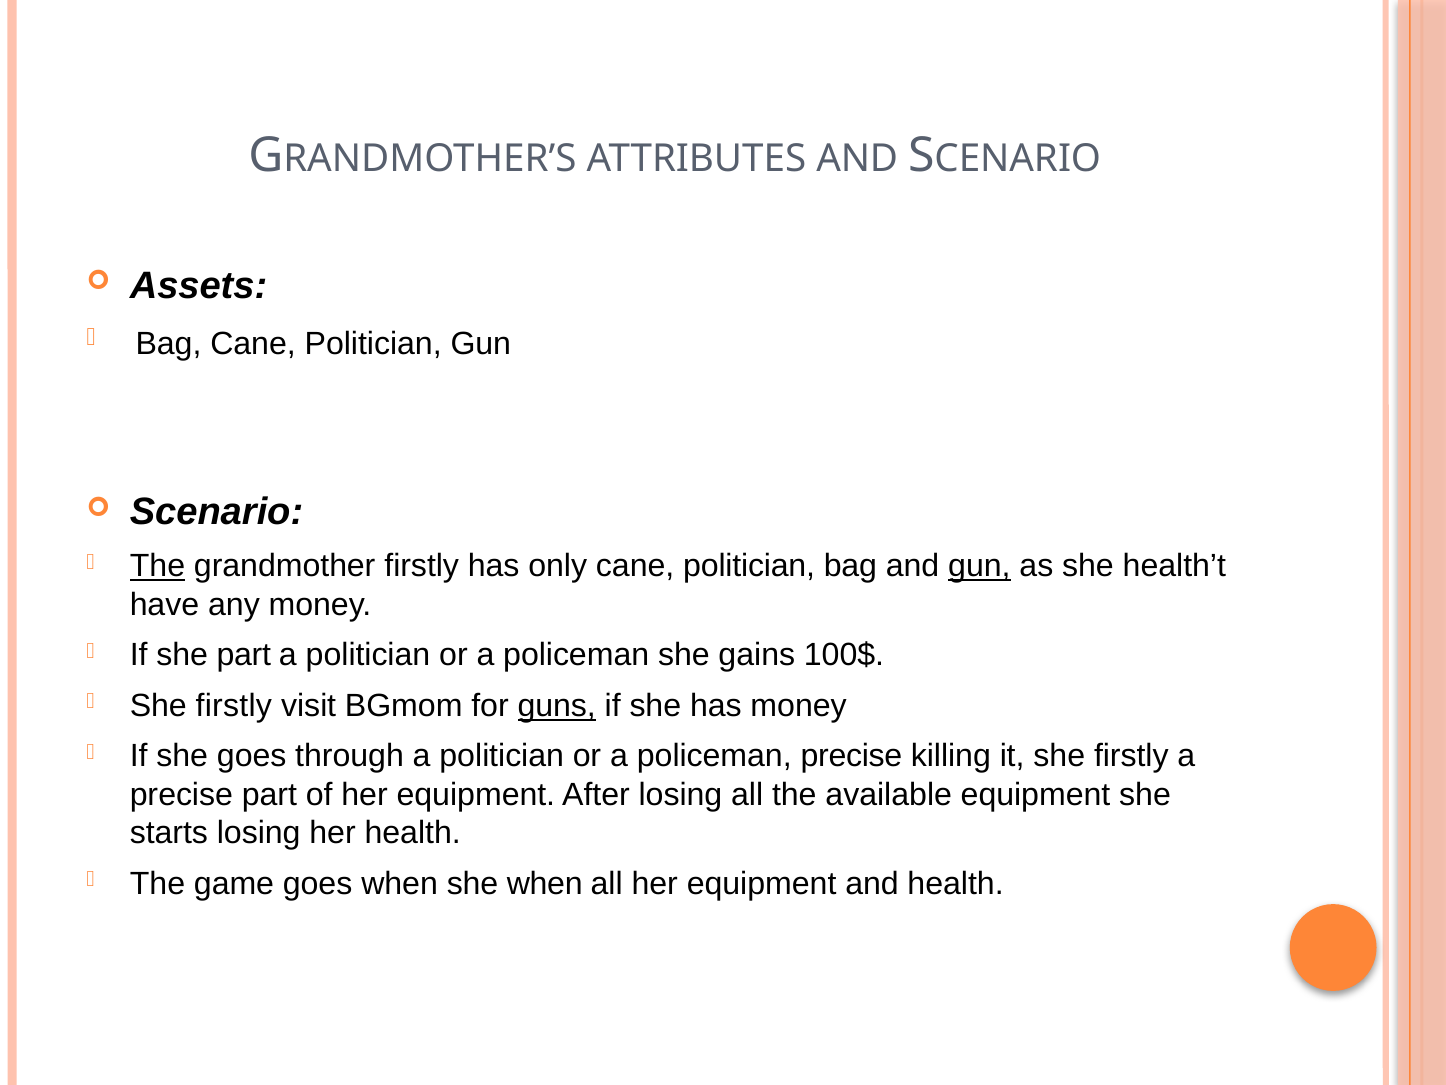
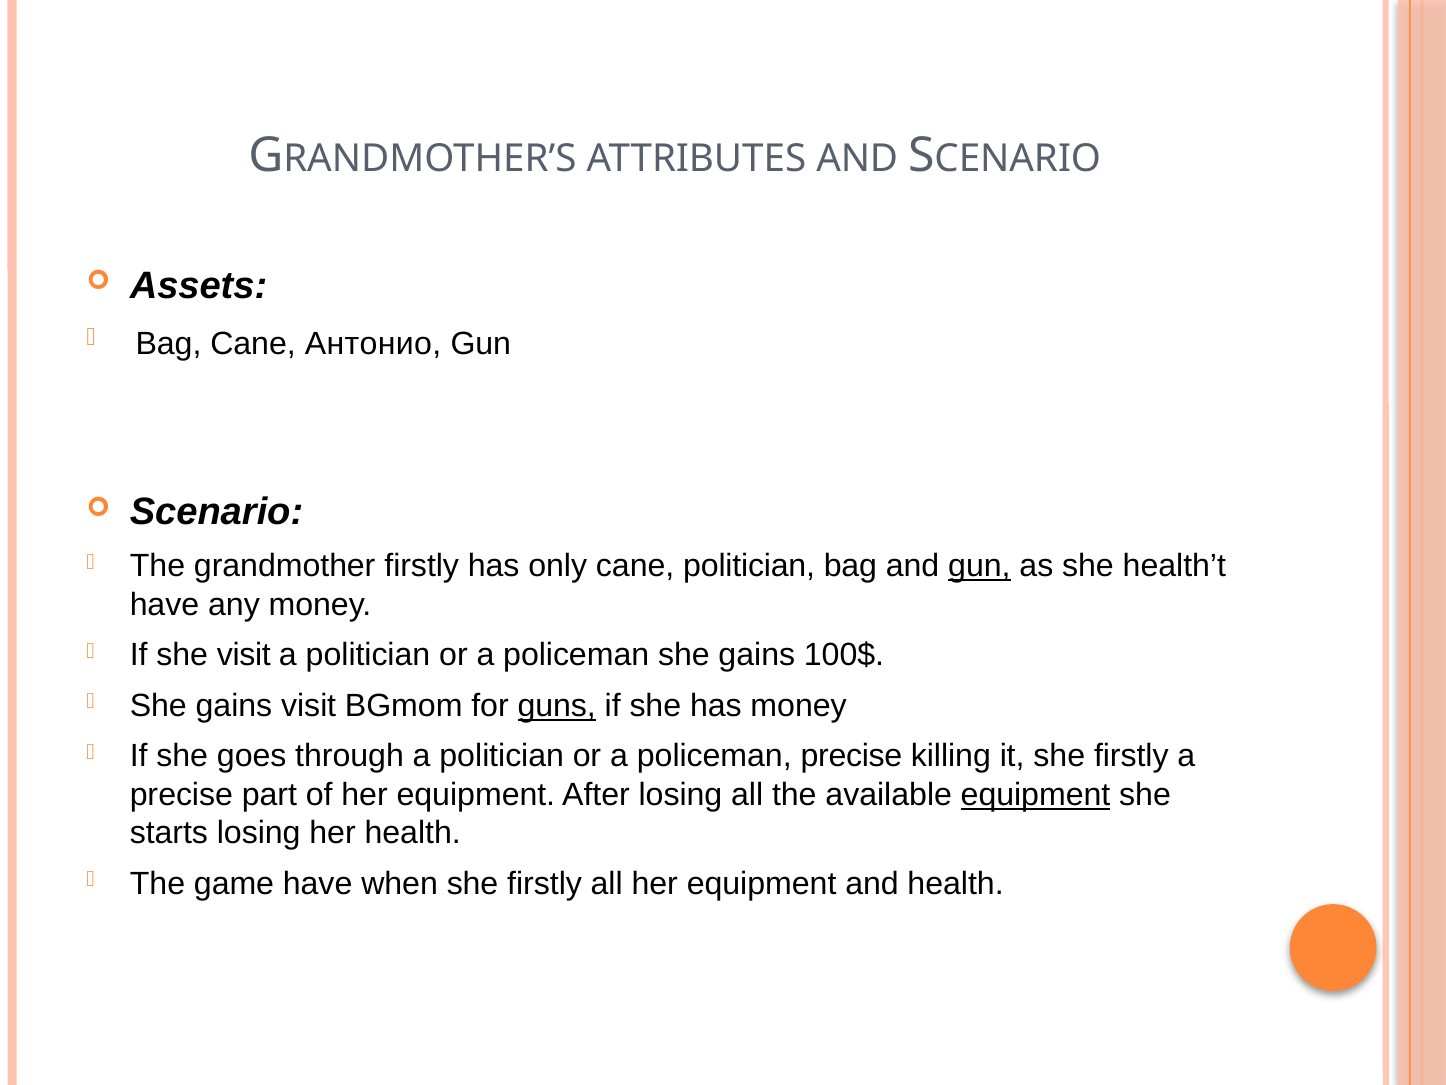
Bag Cane Politician: Politician -> Антонио
The at (158, 566) underline: present -> none
she part: part -> visit
firstly at (234, 705): firstly -> gains
equipment at (1035, 794) underline: none -> present
game goes: goes -> have
when she when: when -> firstly
